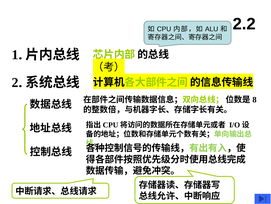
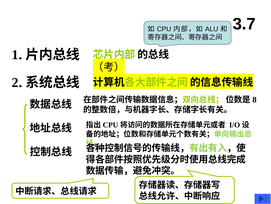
2.2: 2.2 -> 3.7
